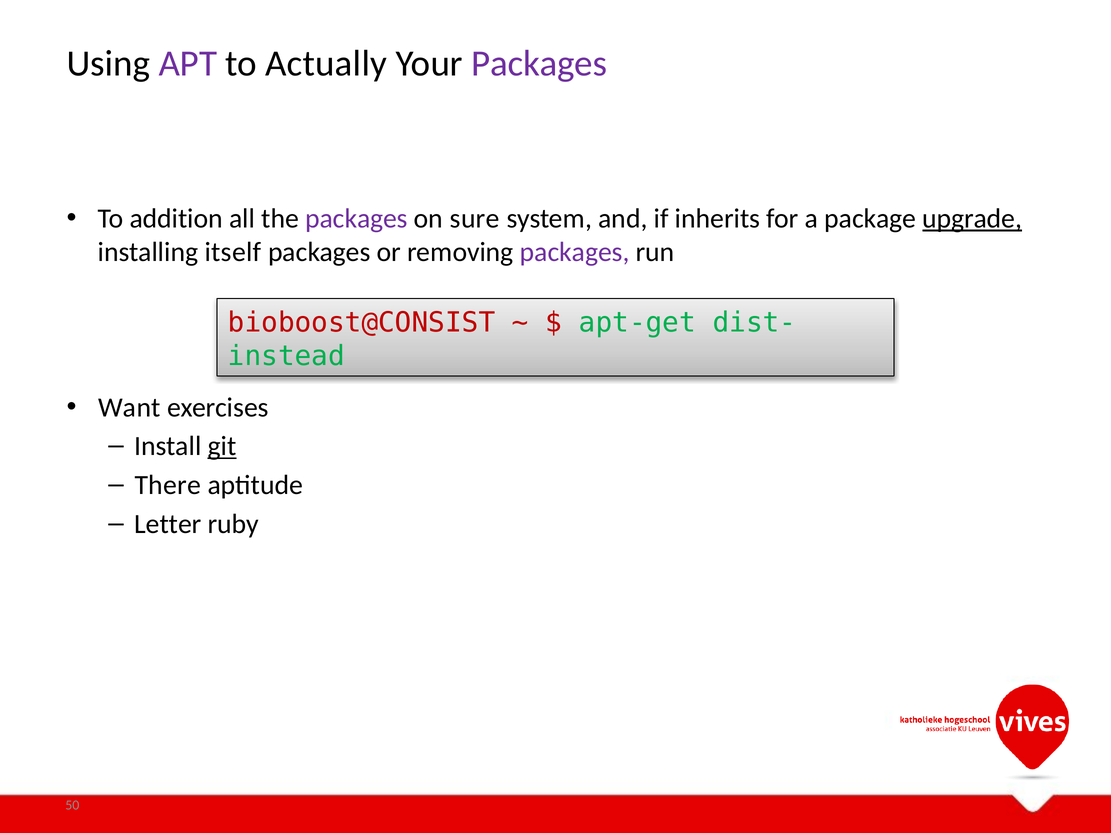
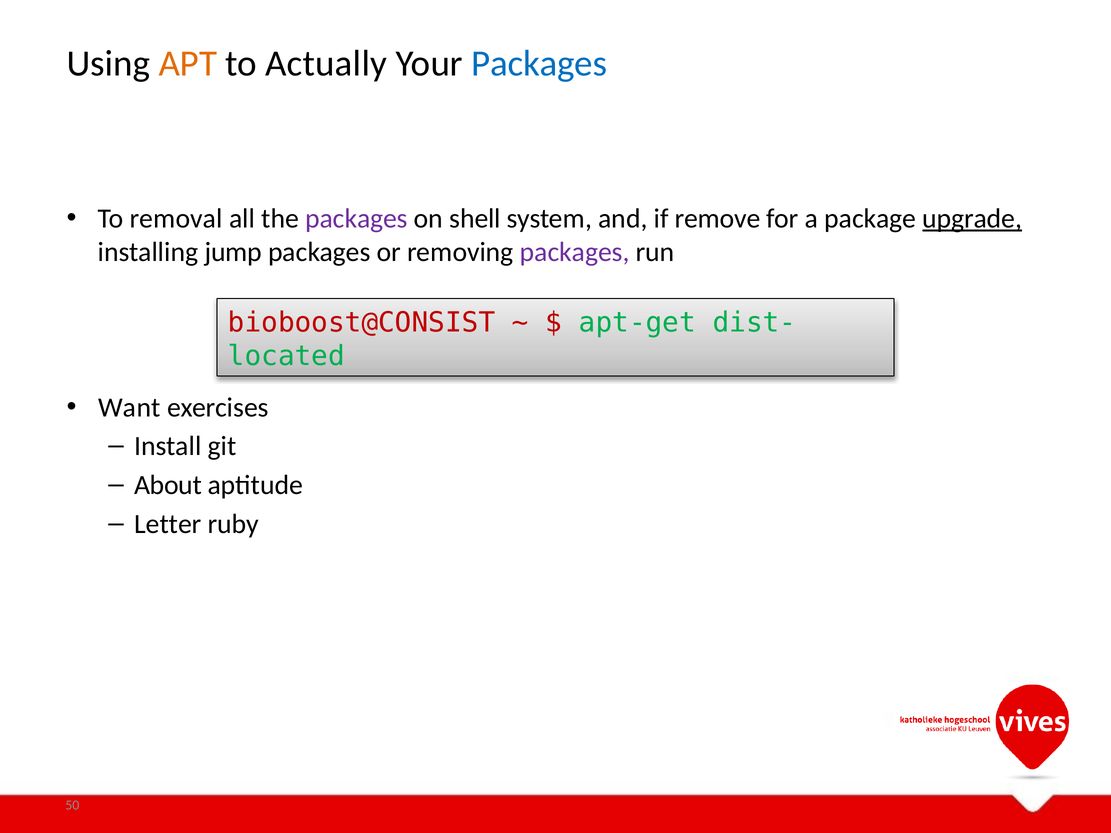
APT colour: purple -> orange
Packages at (539, 64) colour: purple -> blue
addition: addition -> removal
sure: sure -> shell
inherits: inherits -> remove
itself: itself -> jump
instead: instead -> located
git underline: present -> none
There: There -> About
